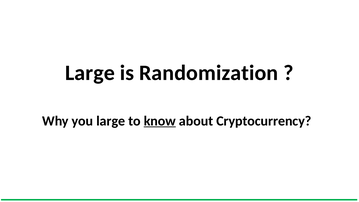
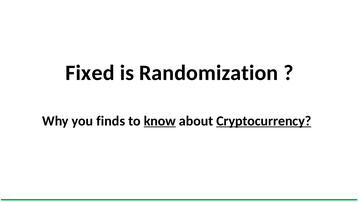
Large at (90, 73): Large -> Fixed
you large: large -> finds
Cryptocurrency underline: none -> present
